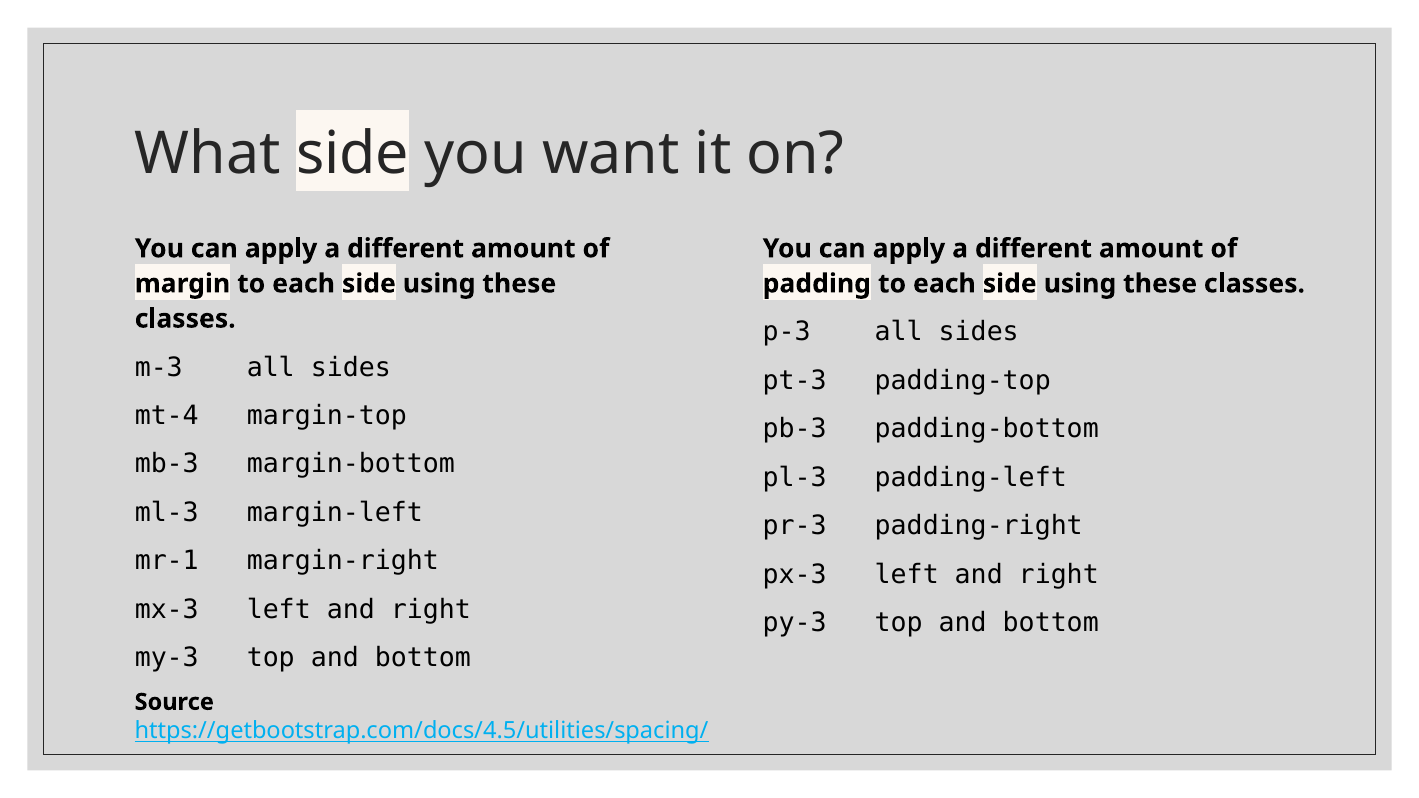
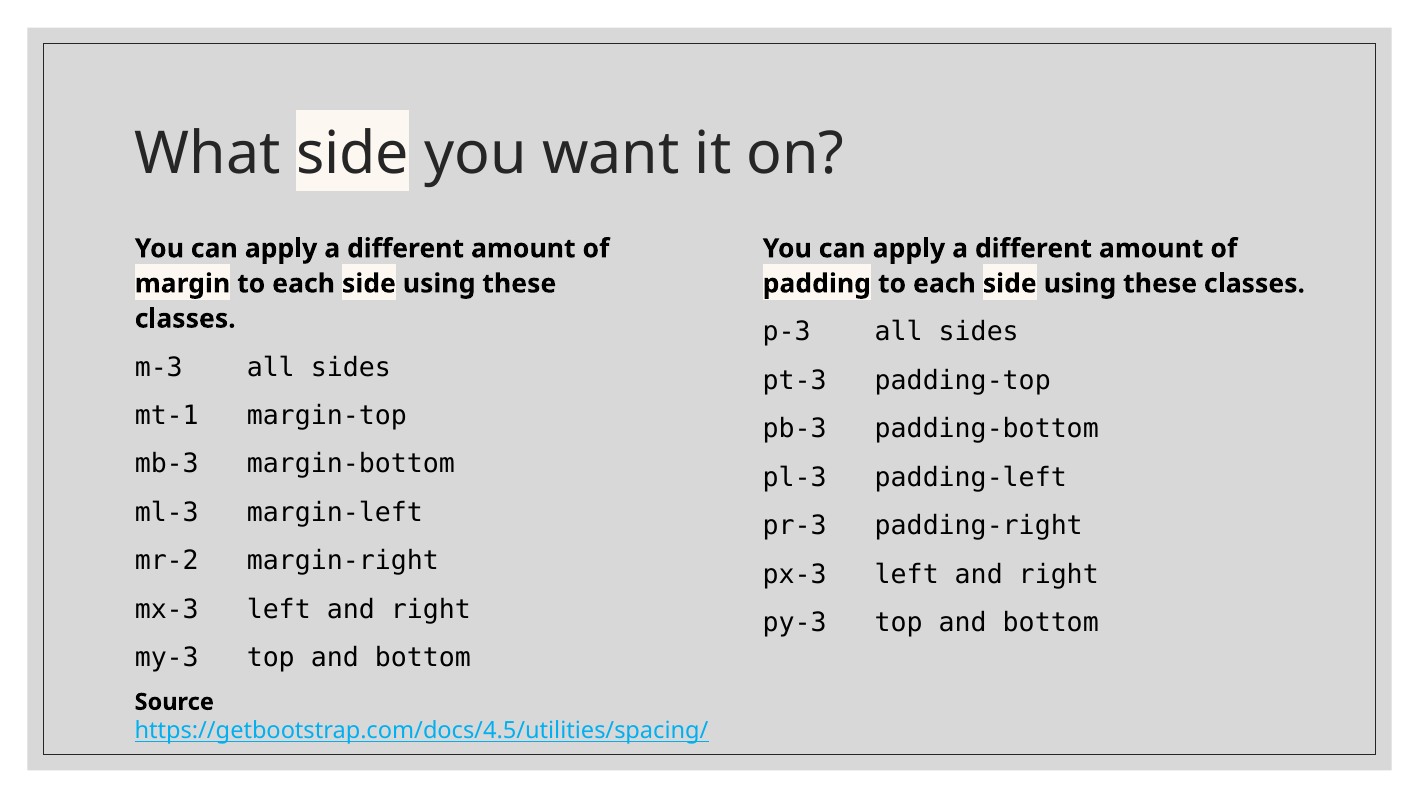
mt-4: mt-4 -> mt-1
mr-1: mr-1 -> mr-2
